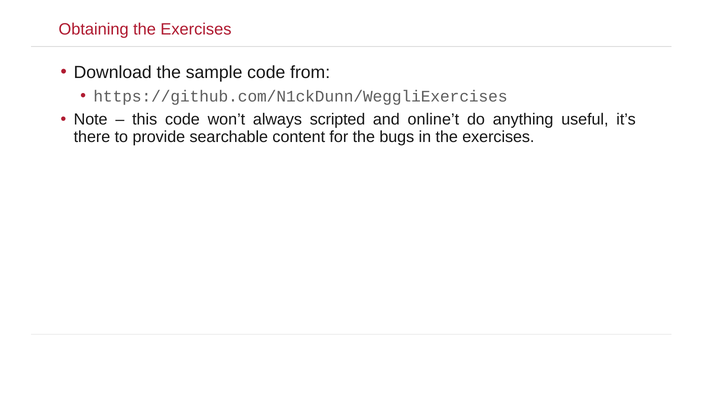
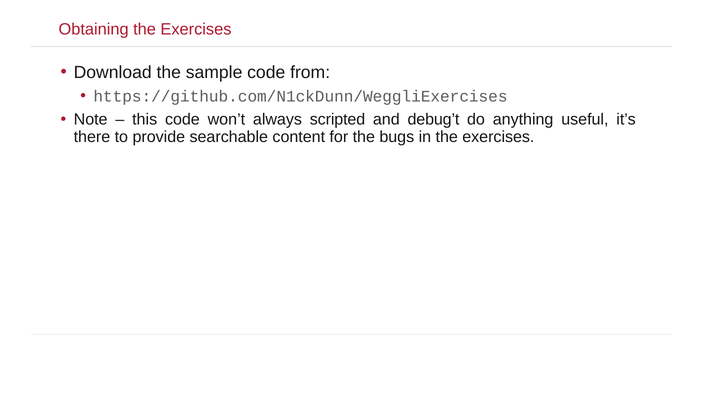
online’t: online’t -> debug’t
